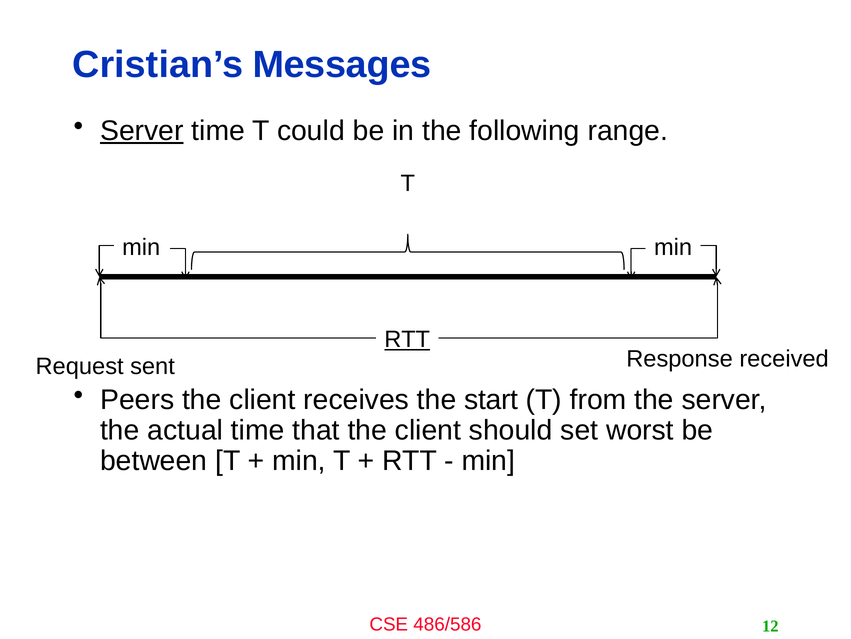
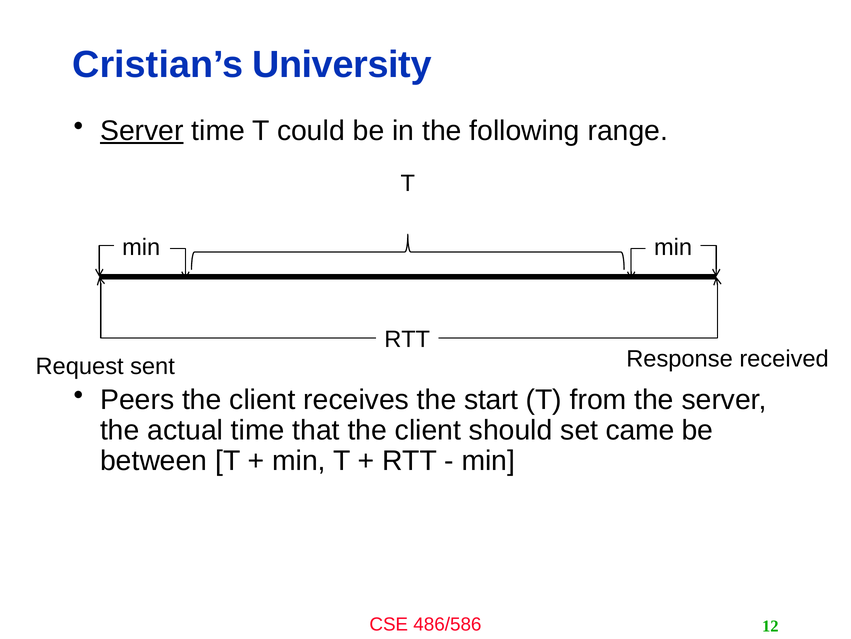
Messages: Messages -> University
RTT at (407, 339) underline: present -> none
worst: worst -> came
